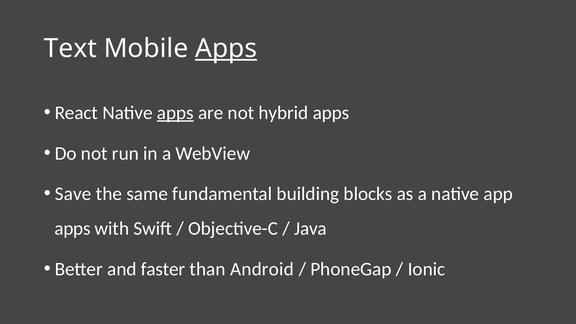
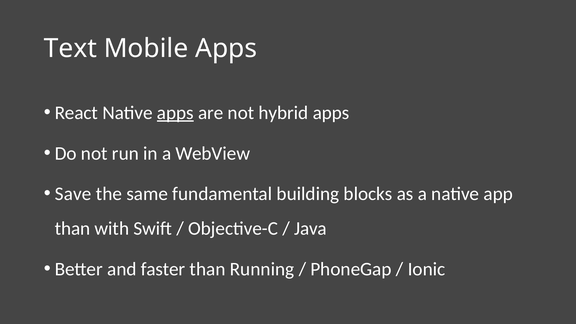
Apps at (226, 48) underline: present -> none
apps at (73, 228): apps -> than
Android: Android -> Running
